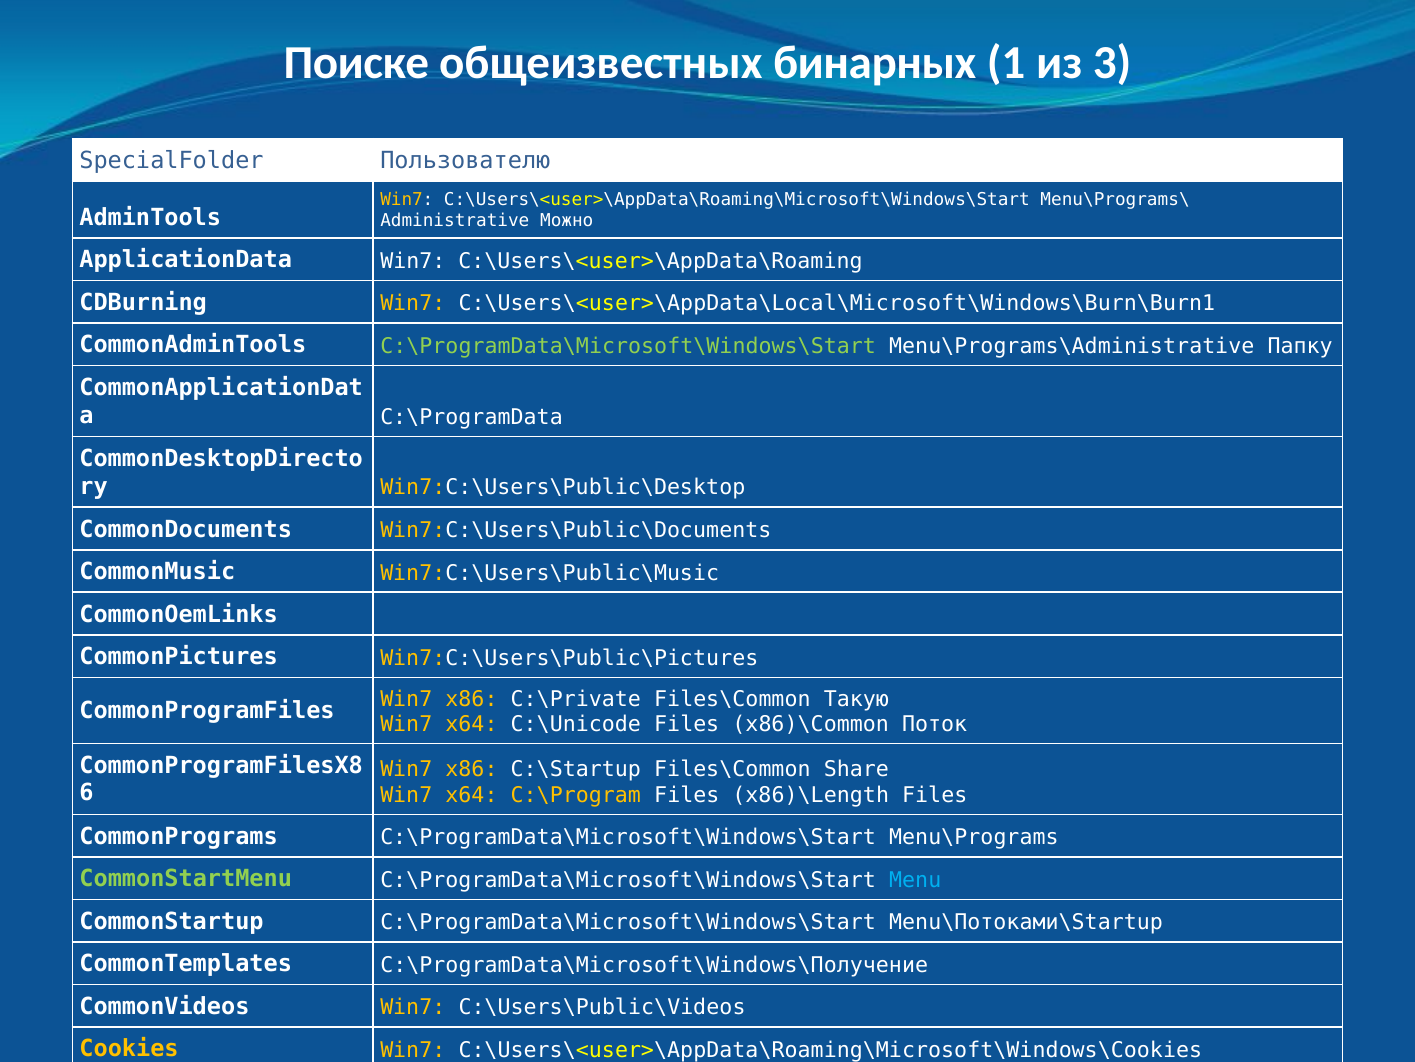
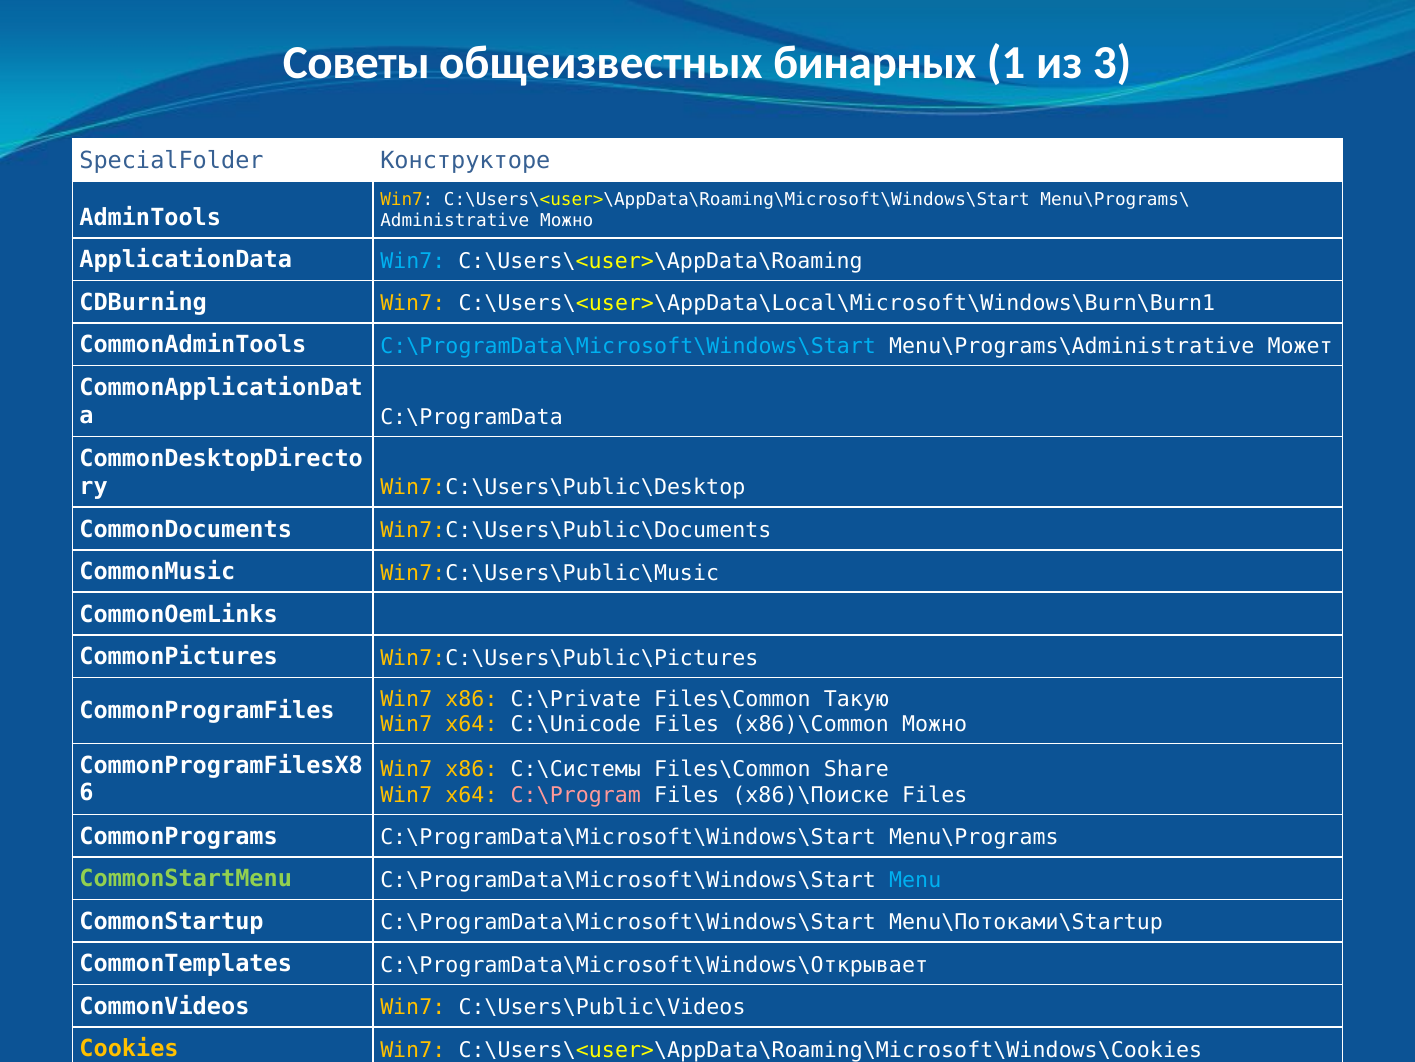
Поиске: Поиске -> Советы
Пользователю: Пользователю -> Конструкторе
Win7 at (413, 261) colour: white -> light blue
C:\ProgramData\Microsoft\Windows\Start at (628, 346) colour: light green -> light blue
Папку: Папку -> Может
x86)\Common Поток: Поток -> Можно
C:\Startup: C:\Startup -> C:\Системы
C:\Program colour: yellow -> pink
x86)\Length: x86)\Length -> x86)\Поиске
C:\ProgramData\Microsoft\Windows\Получение: C:\ProgramData\Microsoft\Windows\Получение -> C:\ProgramData\Microsoft\Windows\Открывает
